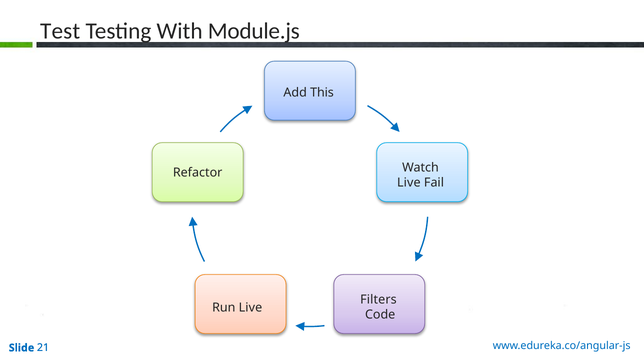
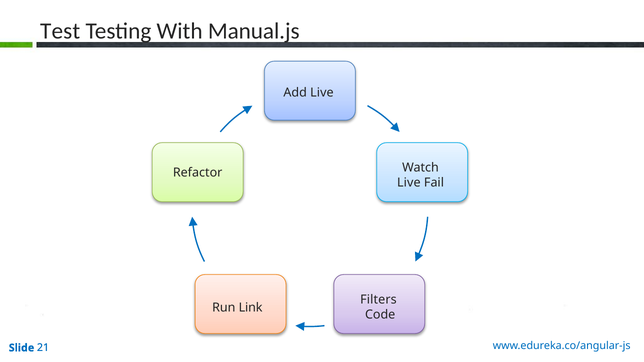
Module.js: Module.js -> Manual.js
Add This: This -> Live
Run Live: Live -> Link
